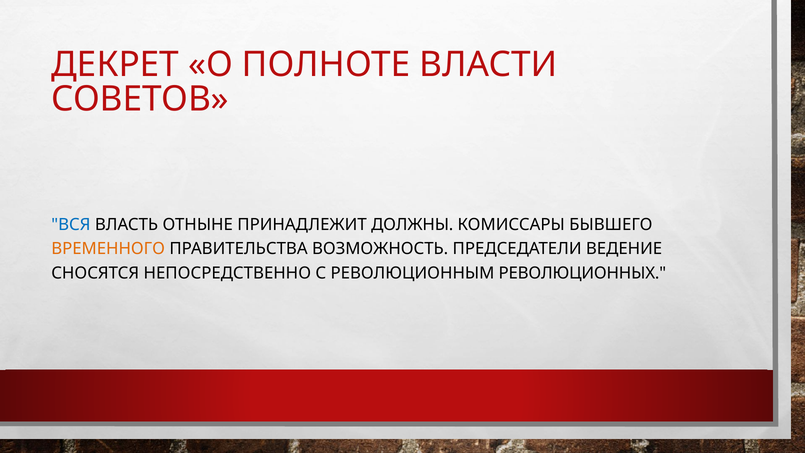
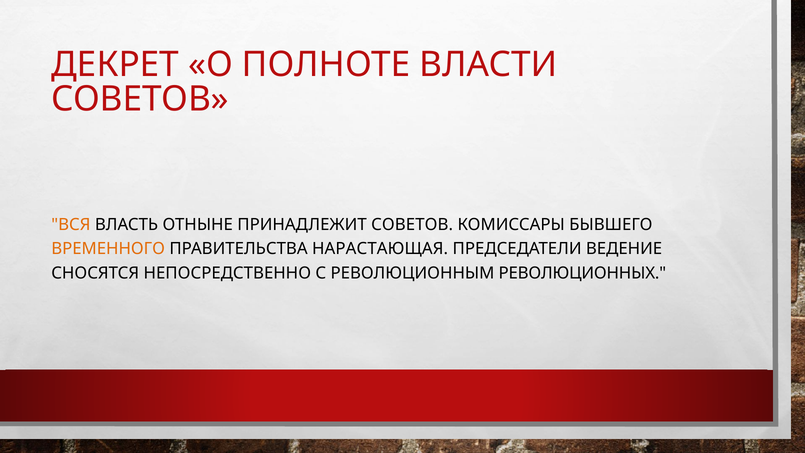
ВСЯ colour: blue -> orange
ПРИНАДЛЕЖИТ ДОЛЖНЫ: ДОЛЖНЫ -> СОВЕТОВ
ВОЗМОЖНОСТЬ: ВОЗМОЖНОСТЬ -> НАРАСТАЮЩАЯ
